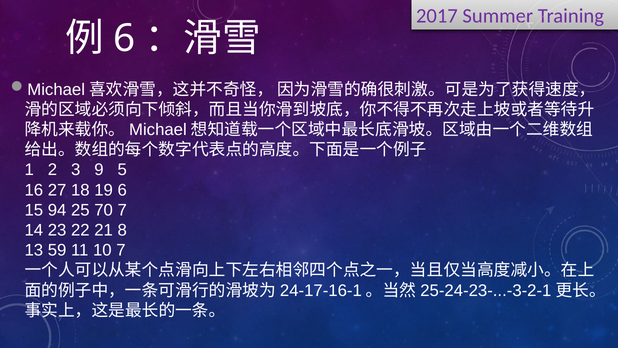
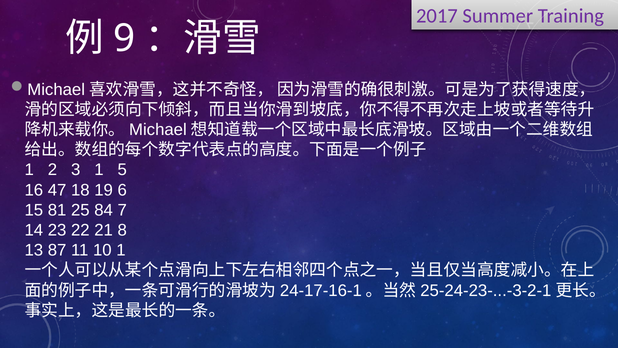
6 at (124, 38): 6 -> 9
3 9: 9 -> 1
27: 27 -> 47
94: 94 -> 81
70: 70 -> 84
59: 59 -> 87
10 7: 7 -> 1
